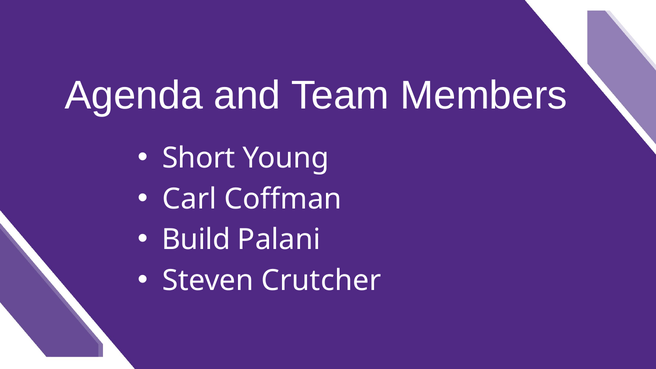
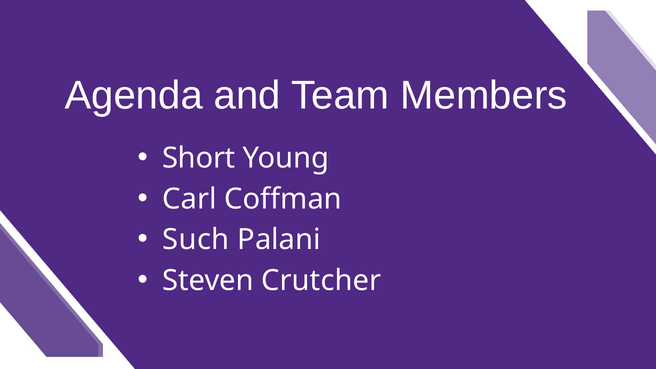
Build: Build -> Such
